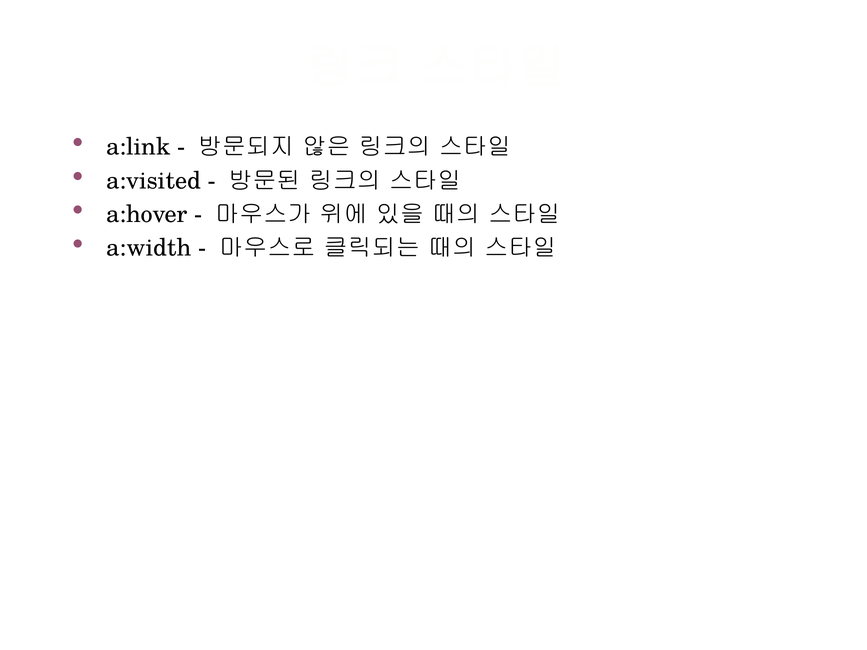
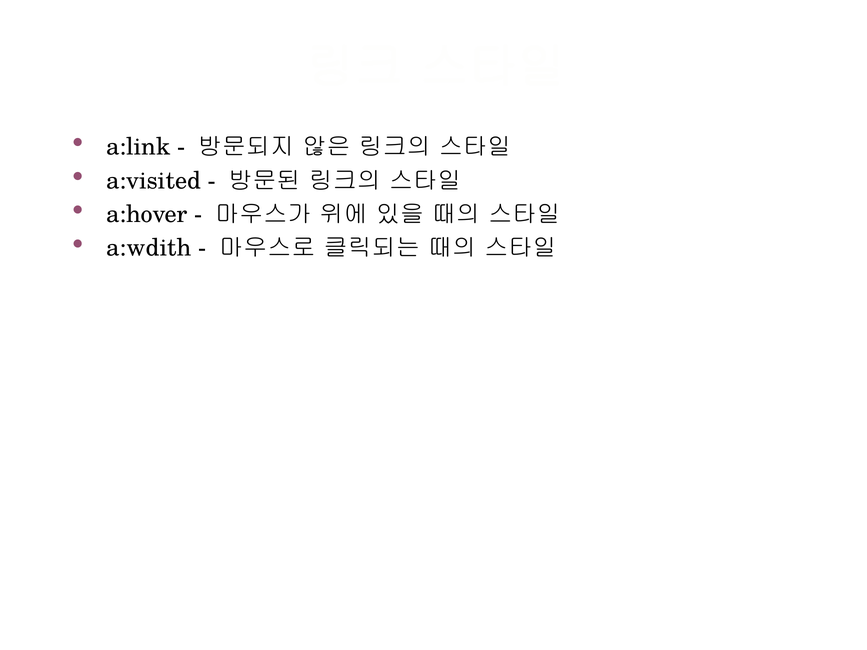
a:width: a:width -> a:wdith
